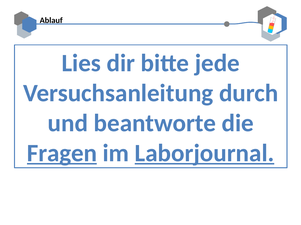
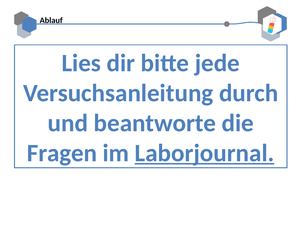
Fragen underline: present -> none
